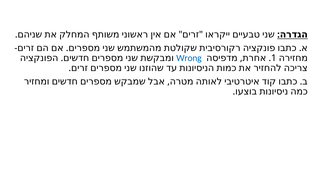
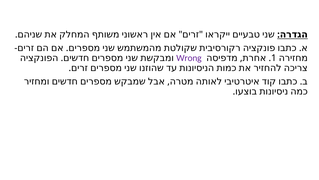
Wrong colour: blue -> purple
